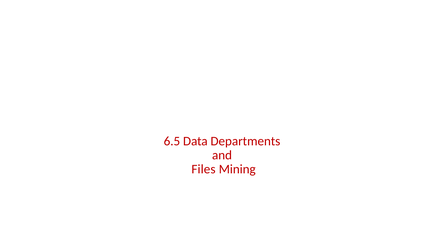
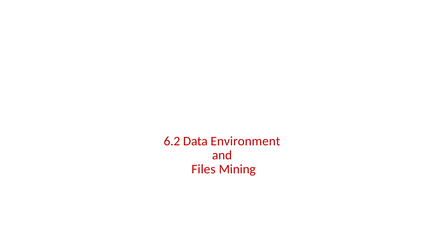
6.5: 6.5 -> 6.2
Departments: Departments -> Environment
